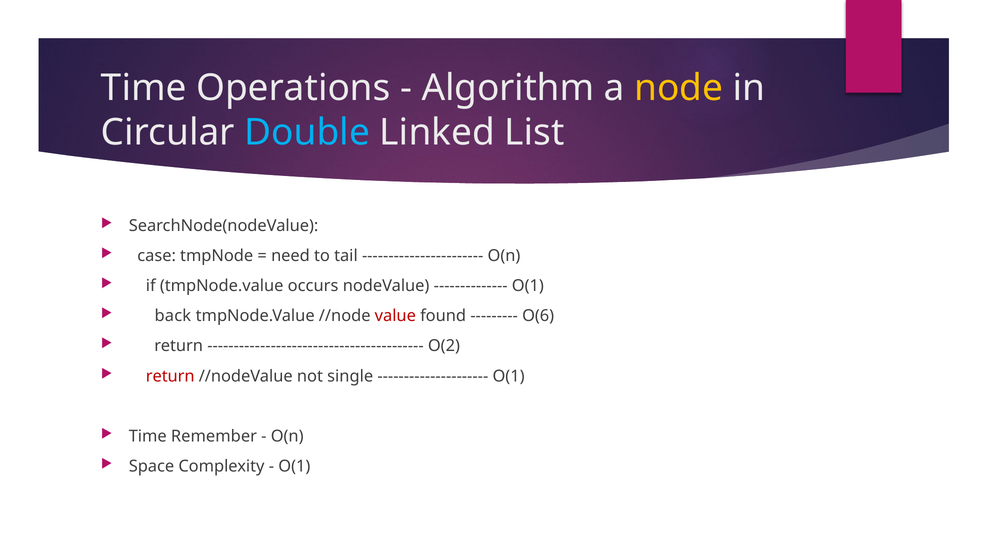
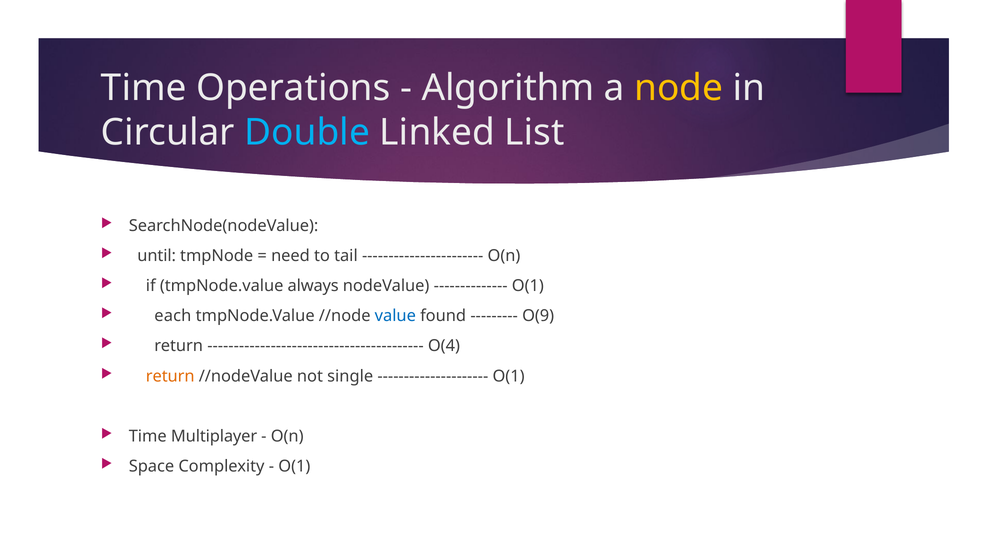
case: case -> until
occurs: occurs -> always
back: back -> each
value colour: red -> blue
O(6: O(6 -> O(9
O(2: O(2 -> O(4
return at (170, 376) colour: red -> orange
Remember: Remember -> Multiplayer
